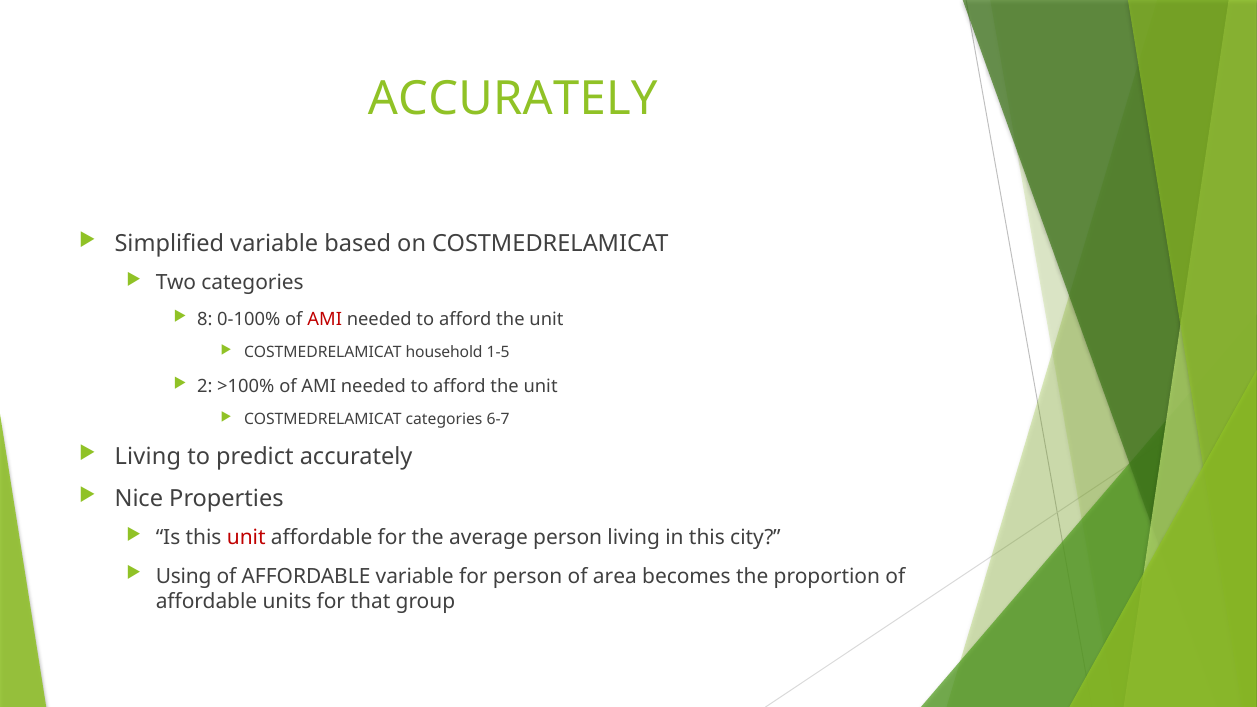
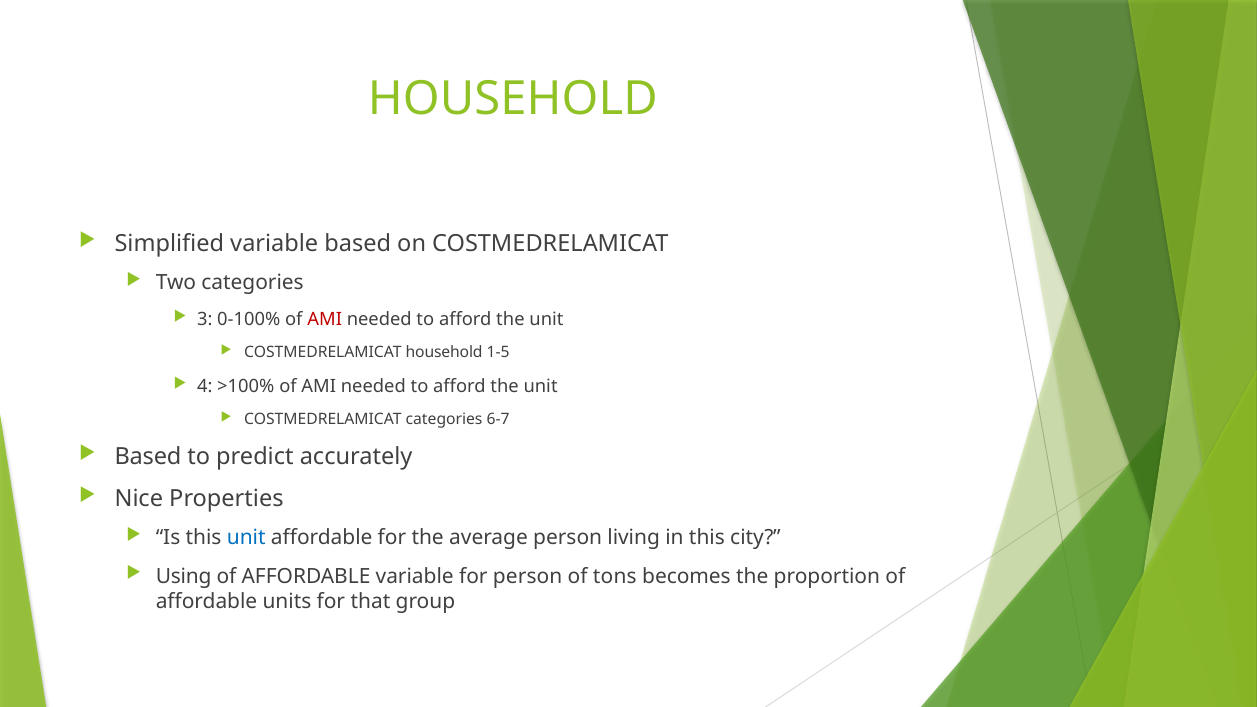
ACCURATELY at (513, 99): ACCURATELY -> HOUSEHOLD
8: 8 -> 3
2: 2 -> 4
Living at (148, 457): Living -> Based
unit at (246, 538) colour: red -> blue
area: area -> tons
